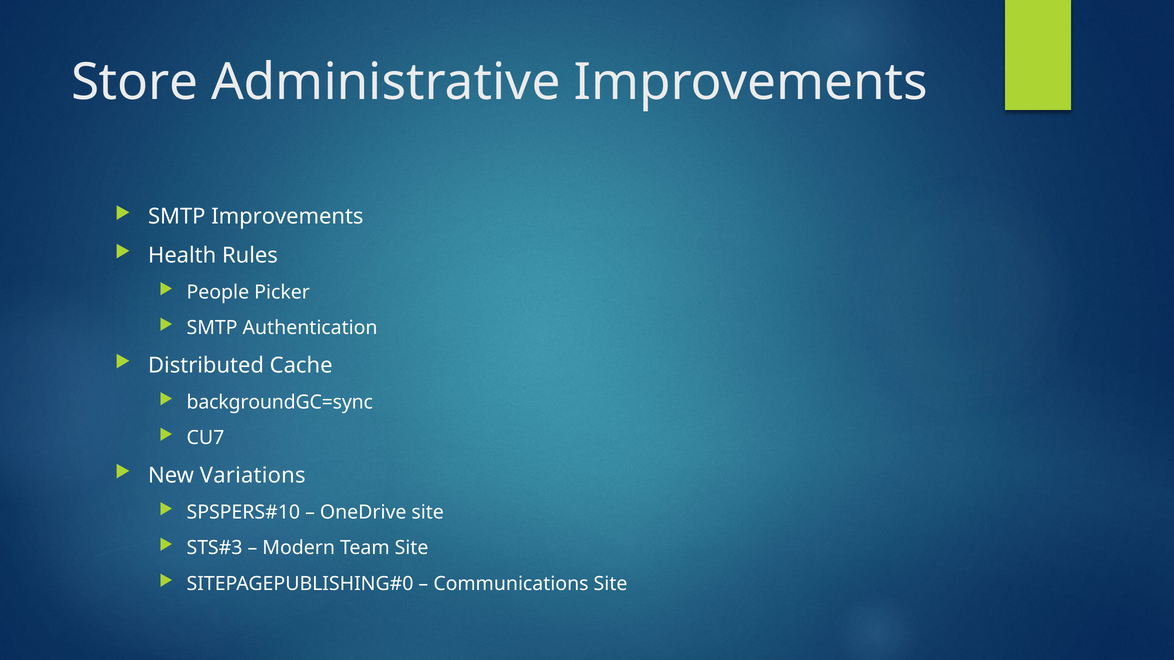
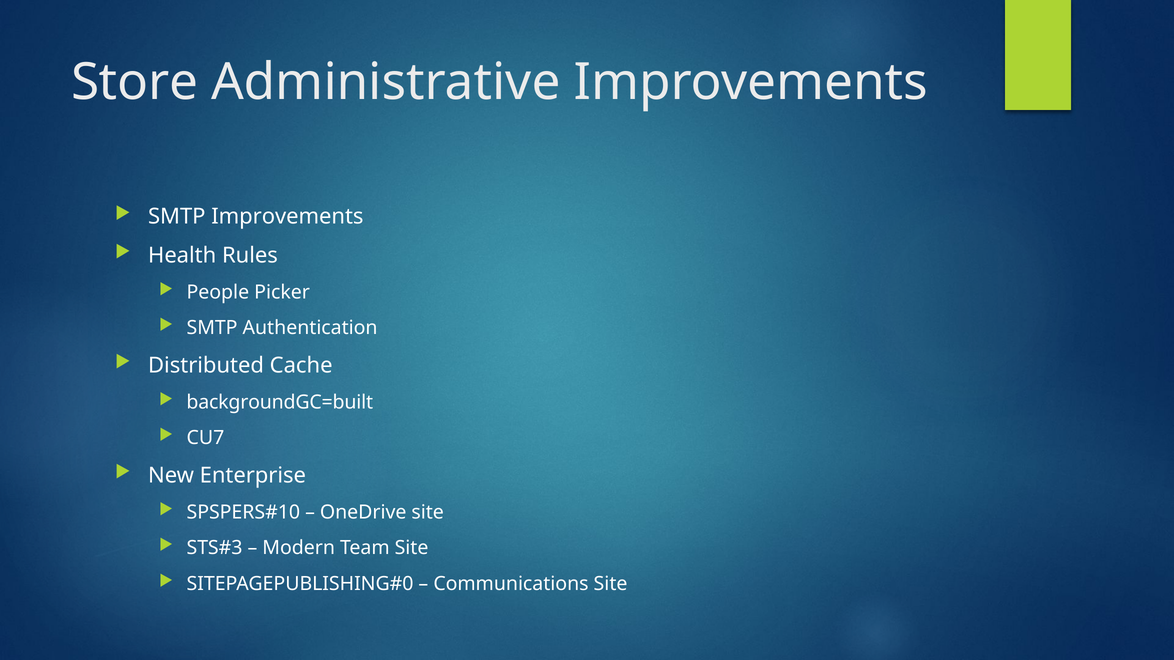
backgroundGC=sync: backgroundGC=sync -> backgroundGC=built
Variations: Variations -> Enterprise
